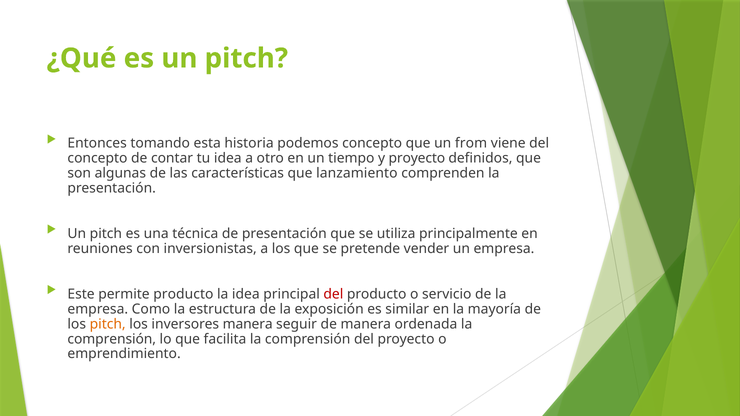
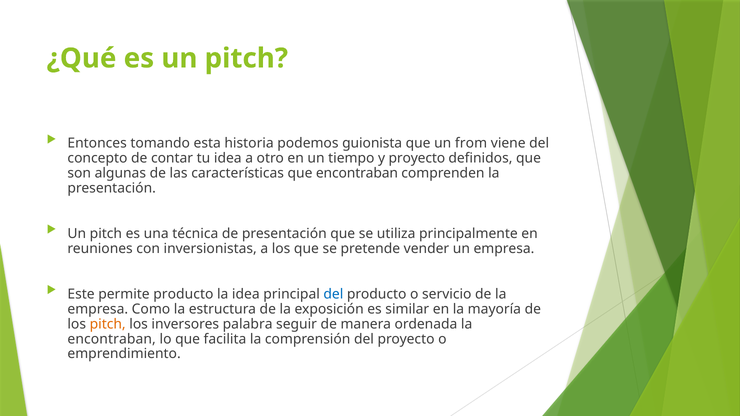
podemos concepto: concepto -> guionista
que lanzamiento: lanzamiento -> encontraban
del at (333, 294) colour: red -> blue
inversores manera: manera -> palabra
comprensión at (112, 339): comprensión -> encontraban
